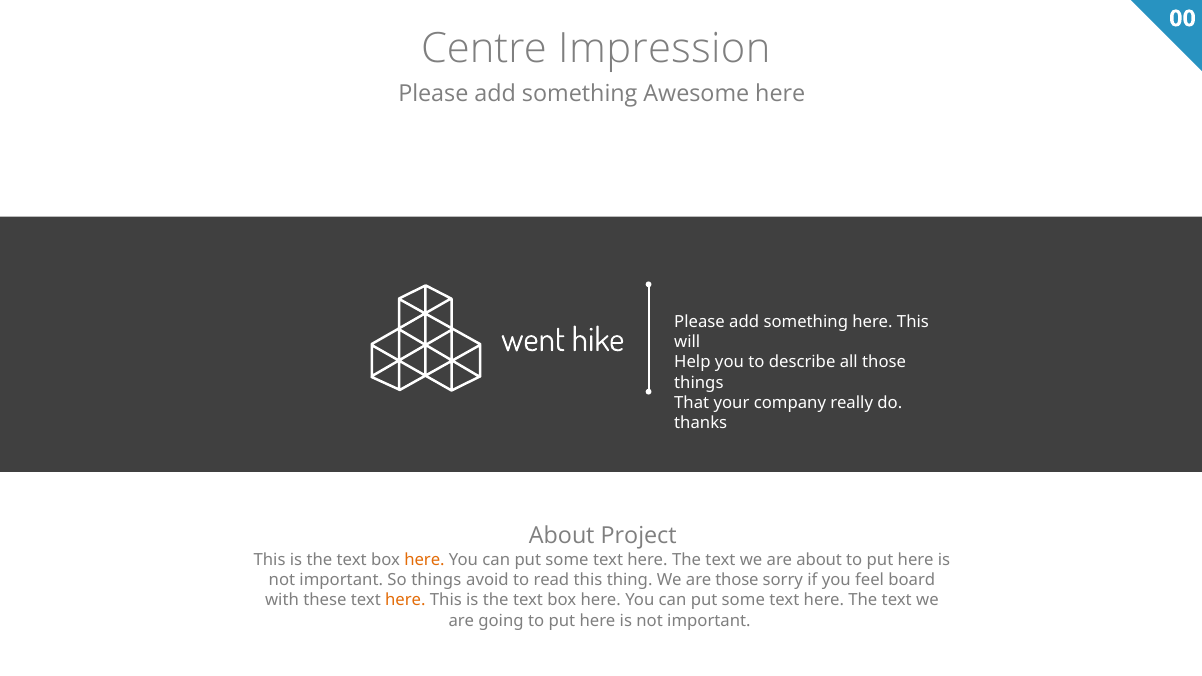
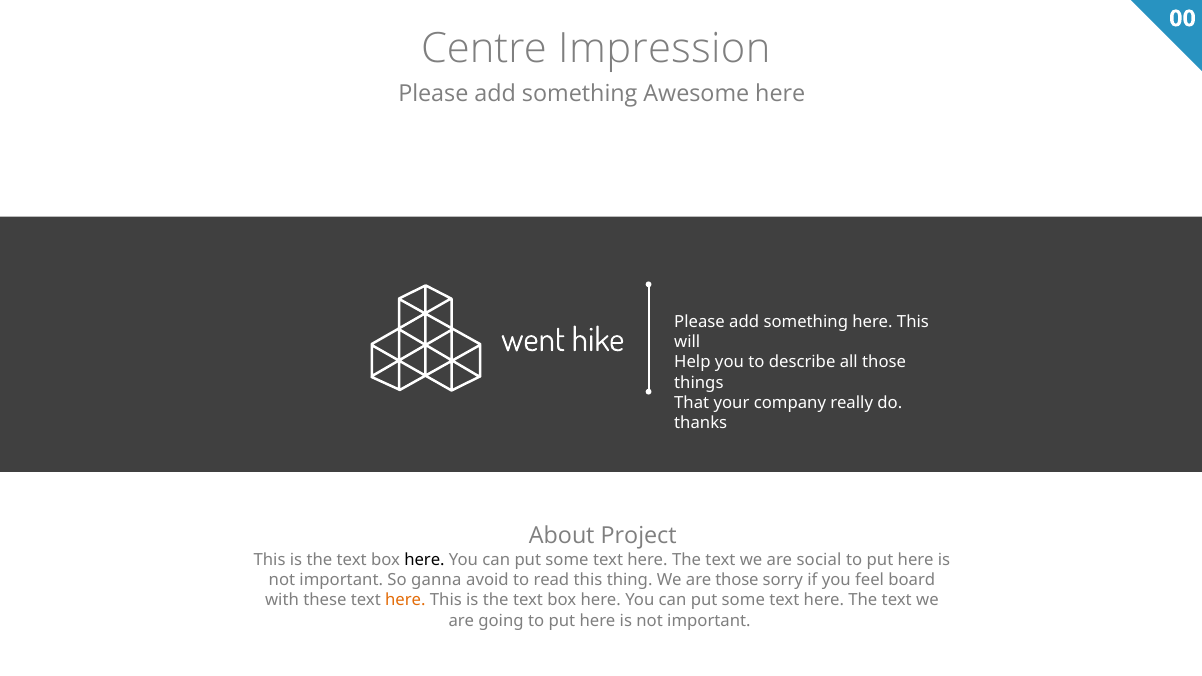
here at (424, 560) colour: orange -> black
are about: about -> social
So things: things -> ganna
